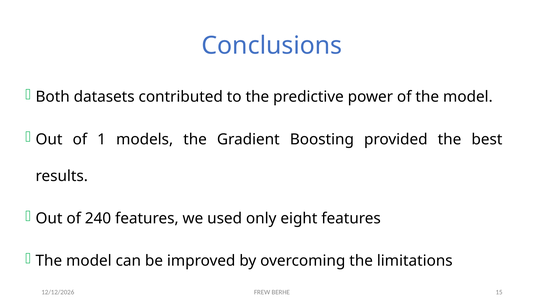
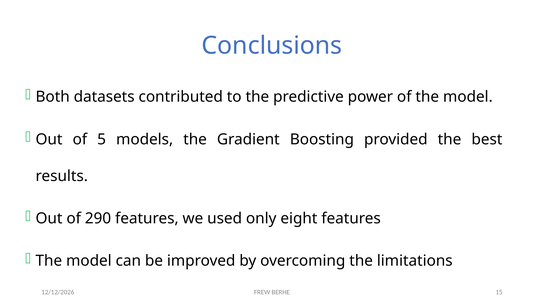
1: 1 -> 5
240: 240 -> 290
